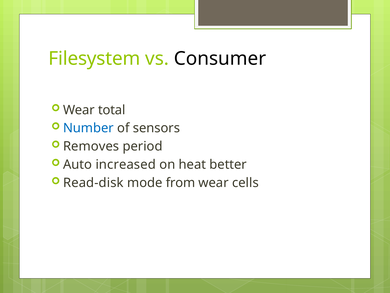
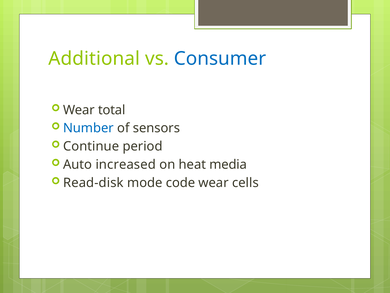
Filesystem: Filesystem -> Additional
Consumer colour: black -> blue
Removes: Removes -> Continue
better: better -> media
from: from -> code
